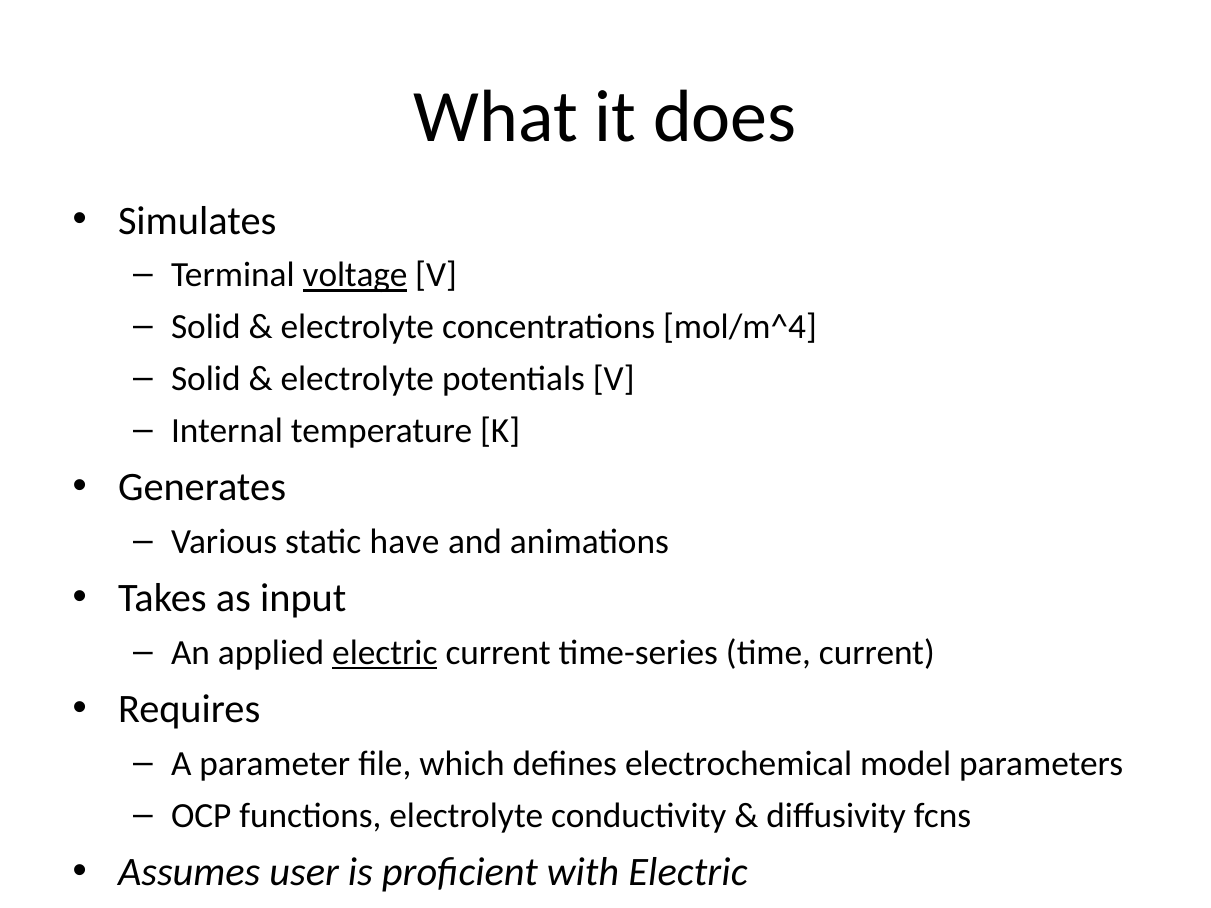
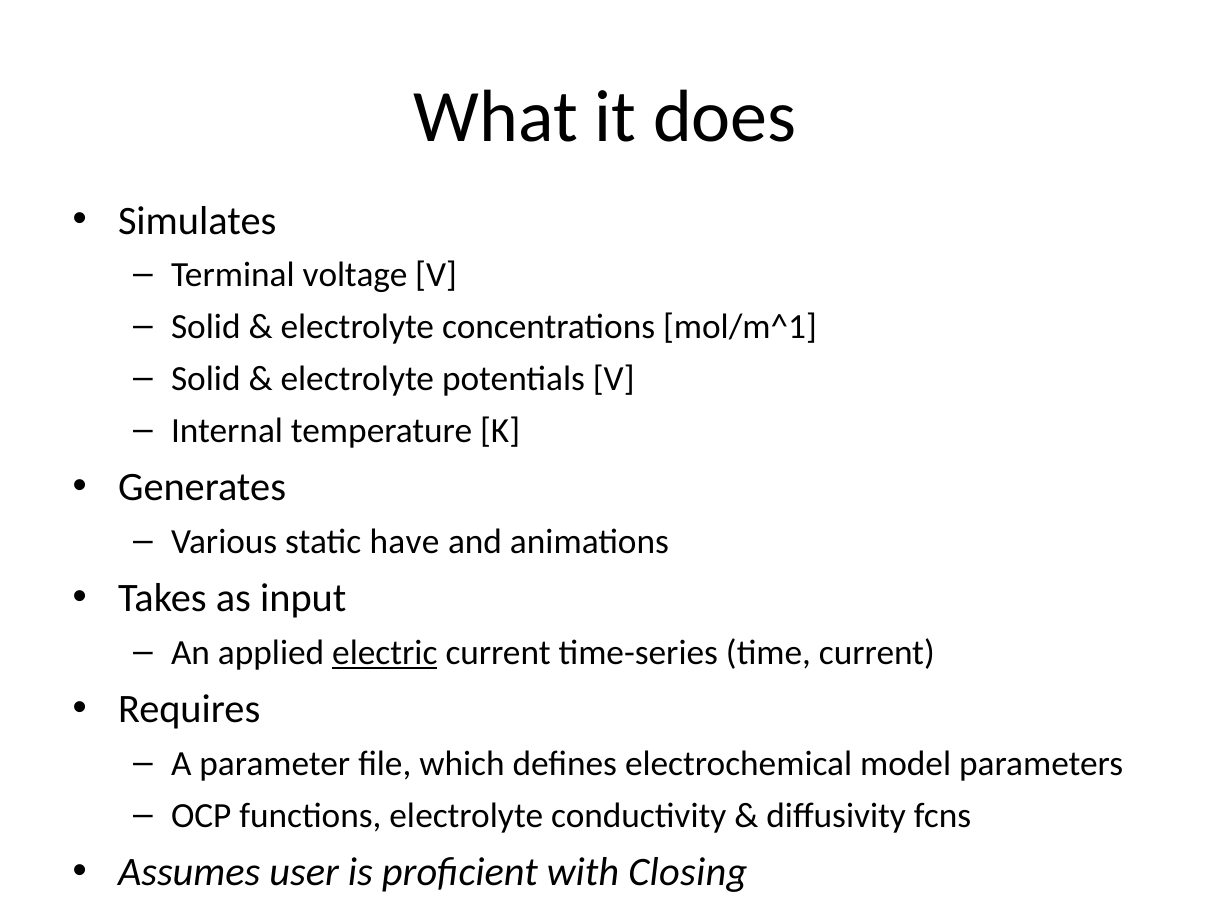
voltage underline: present -> none
mol/m^4: mol/m^4 -> mol/m^1
with Electric: Electric -> Closing
